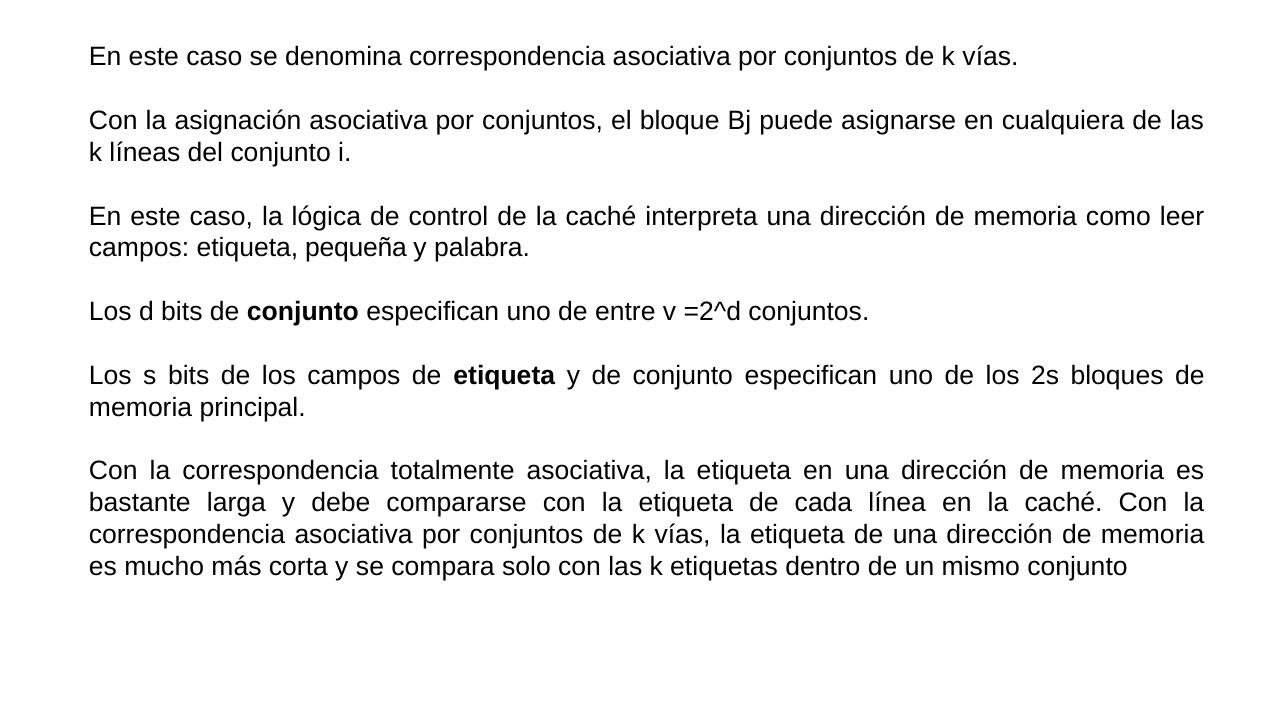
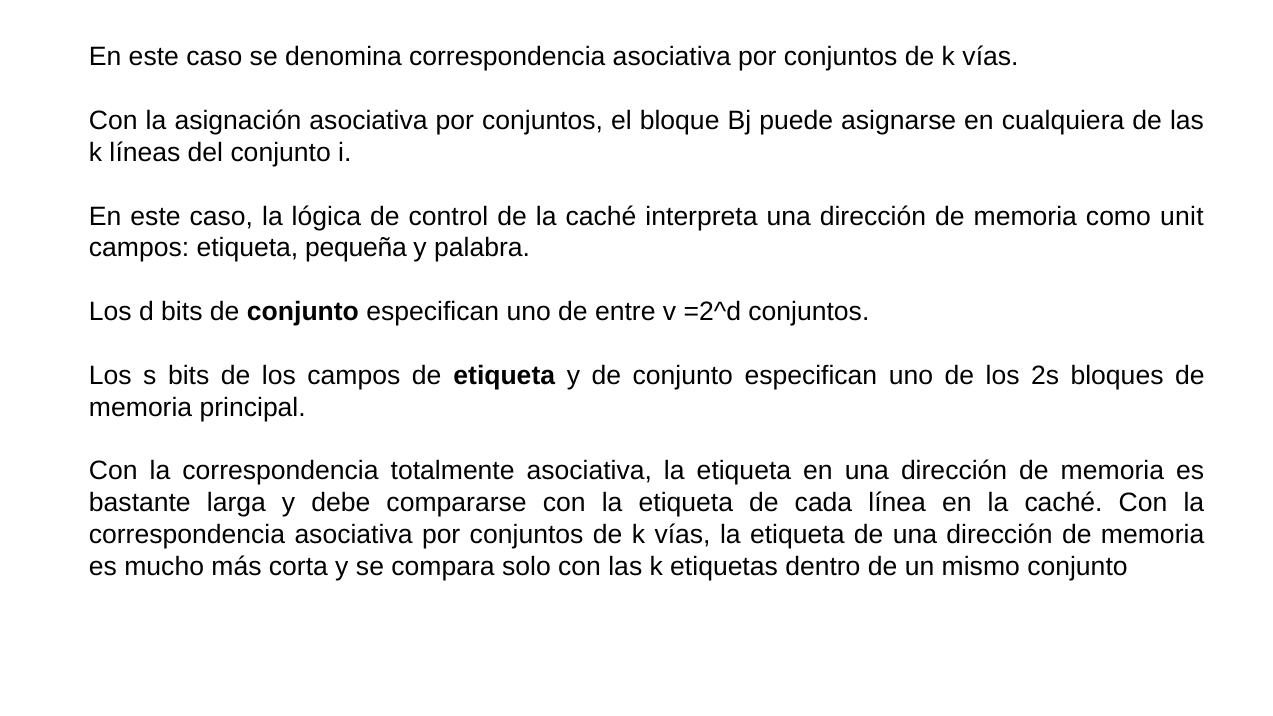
leer: leer -> unit
